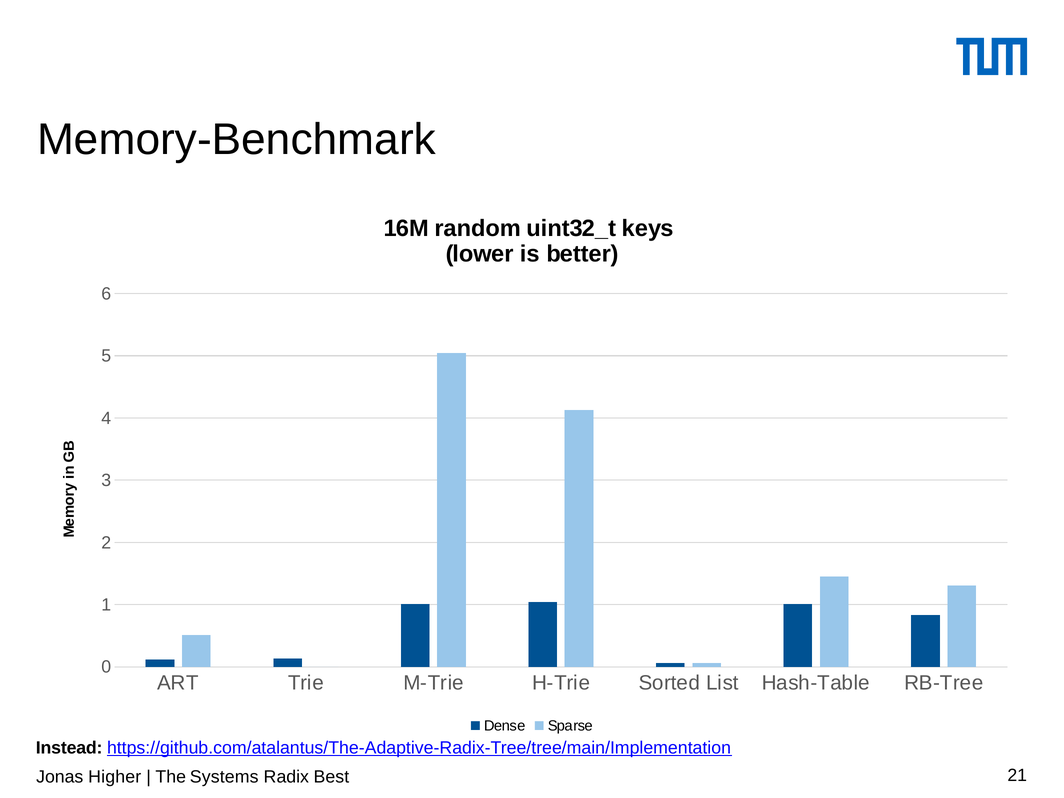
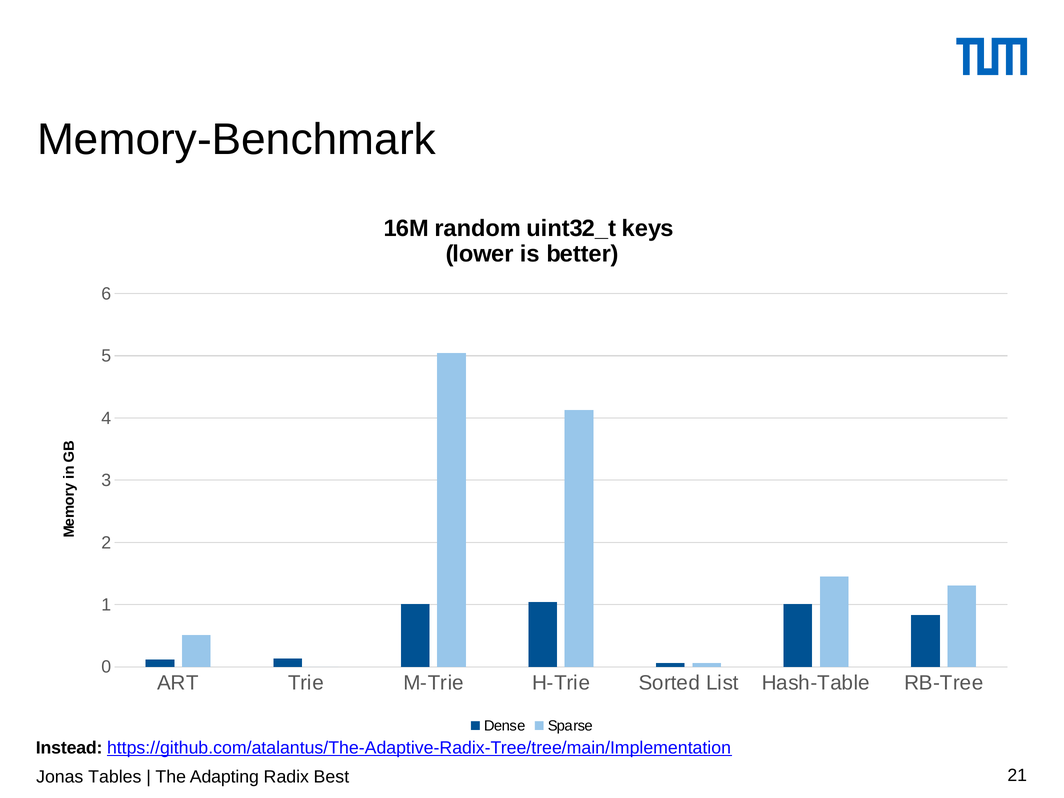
Higher: Higher -> Tables
Systems: Systems -> Adapting
